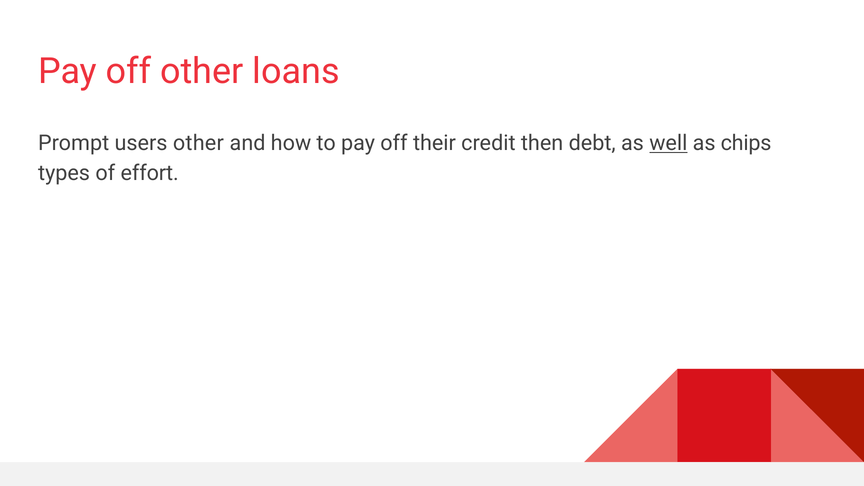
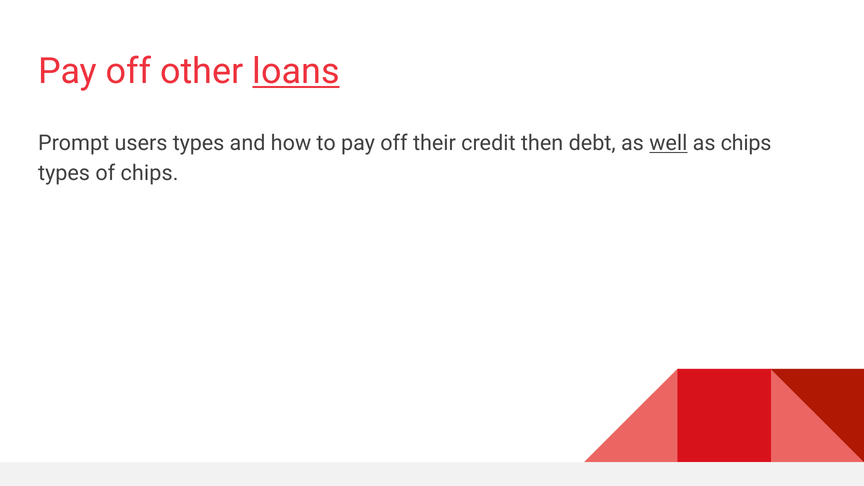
loans underline: none -> present
users other: other -> types
of effort: effort -> chips
